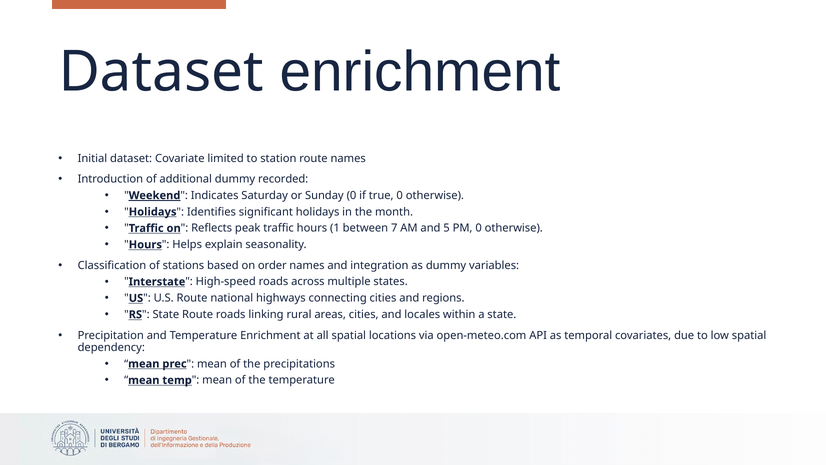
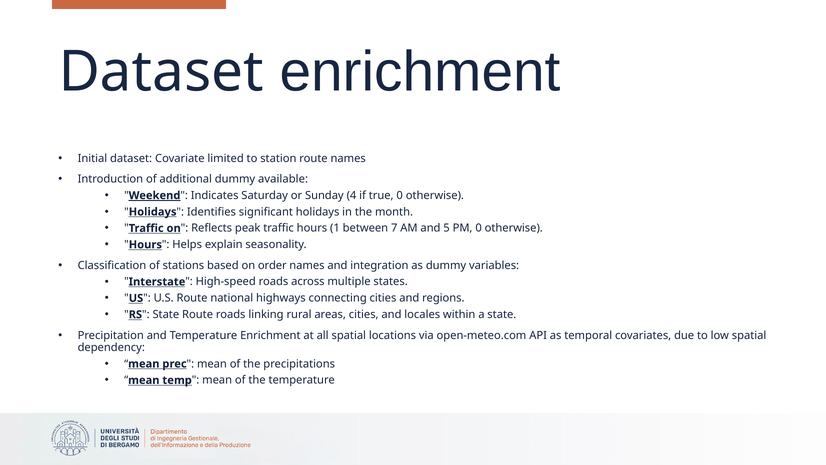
recorded: recorded -> available
Sunday 0: 0 -> 4
